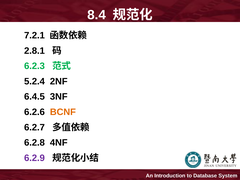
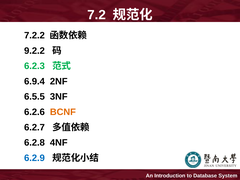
8.4: 8.4 -> 7.2
7.2.1: 7.2.1 -> 7.2.2
2.8.1: 2.8.1 -> 9.2.2
5.2.4: 5.2.4 -> 6.9.4
6.4.5: 6.4.5 -> 6.5.5
6.2.9 colour: purple -> blue
